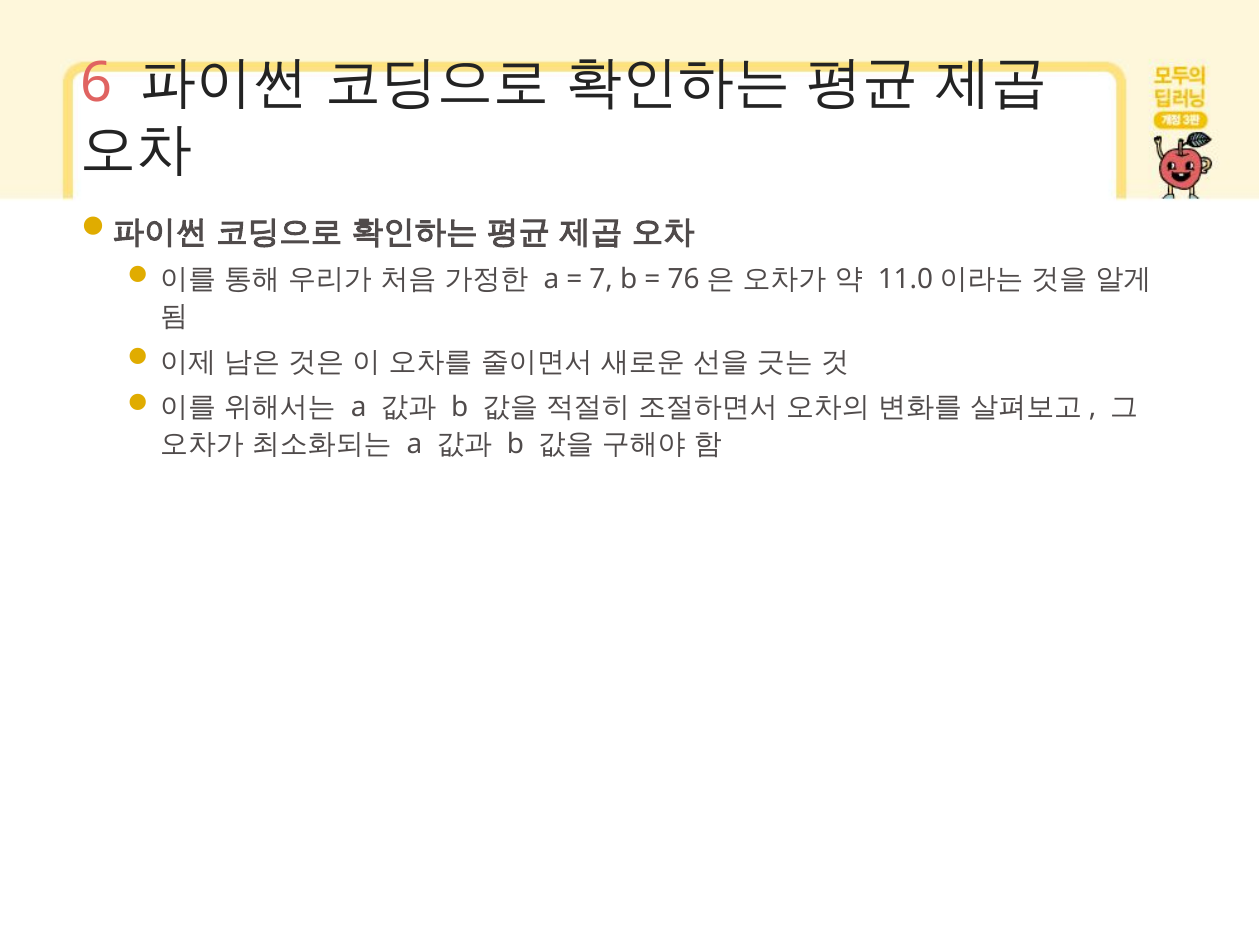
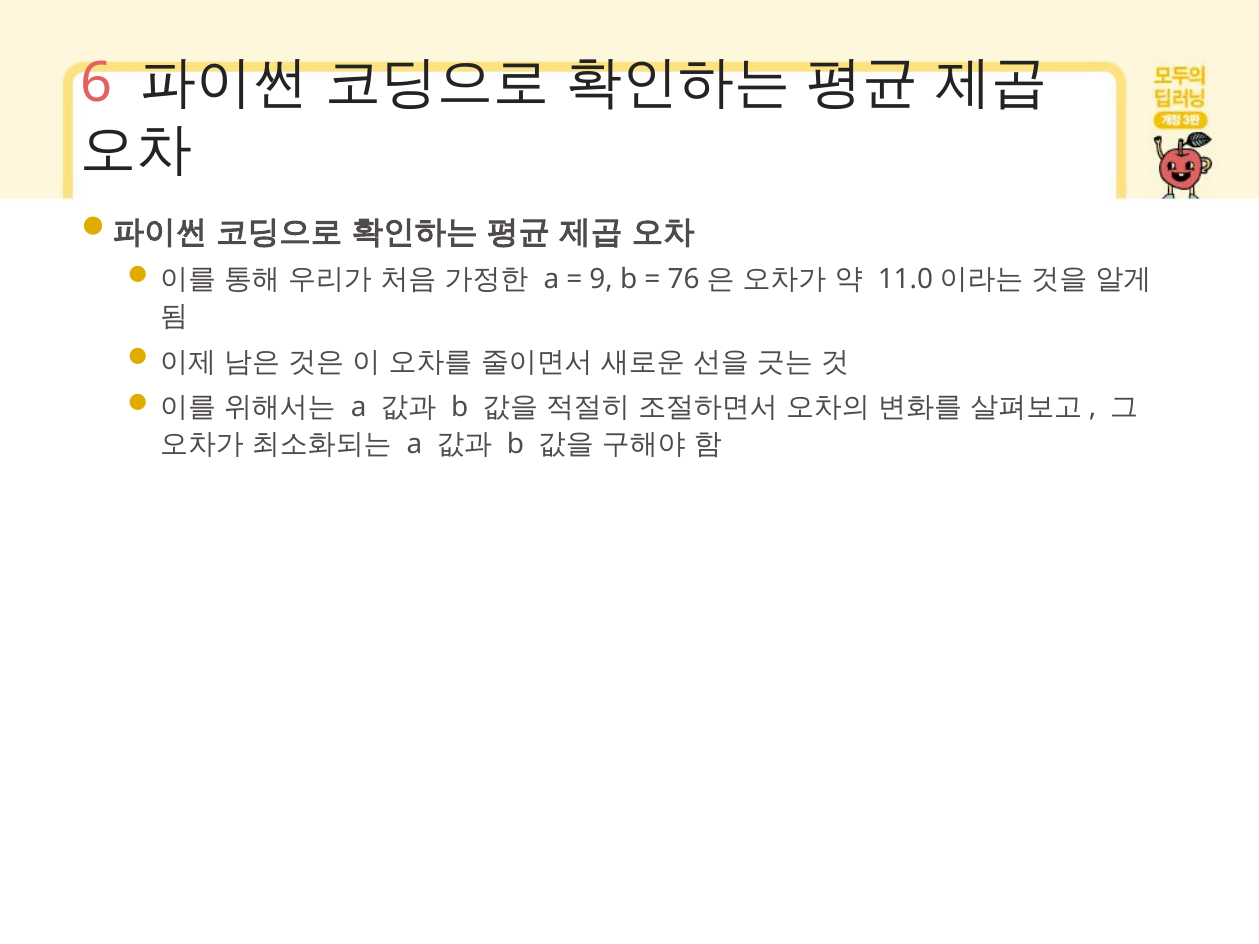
7: 7 -> 9
